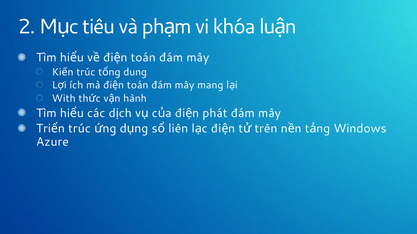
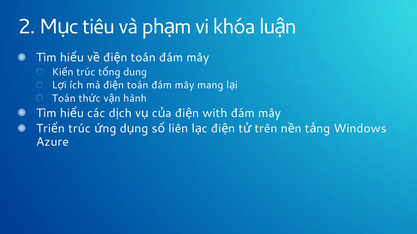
With at (64, 99): With -> Toán
phát: phát -> with
